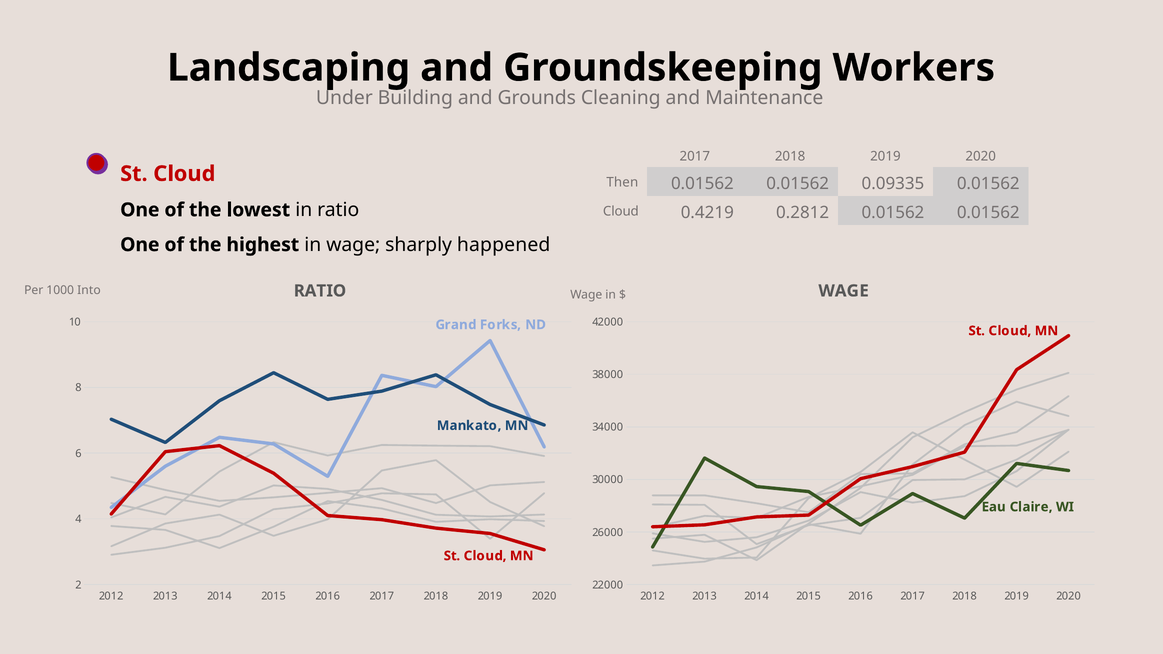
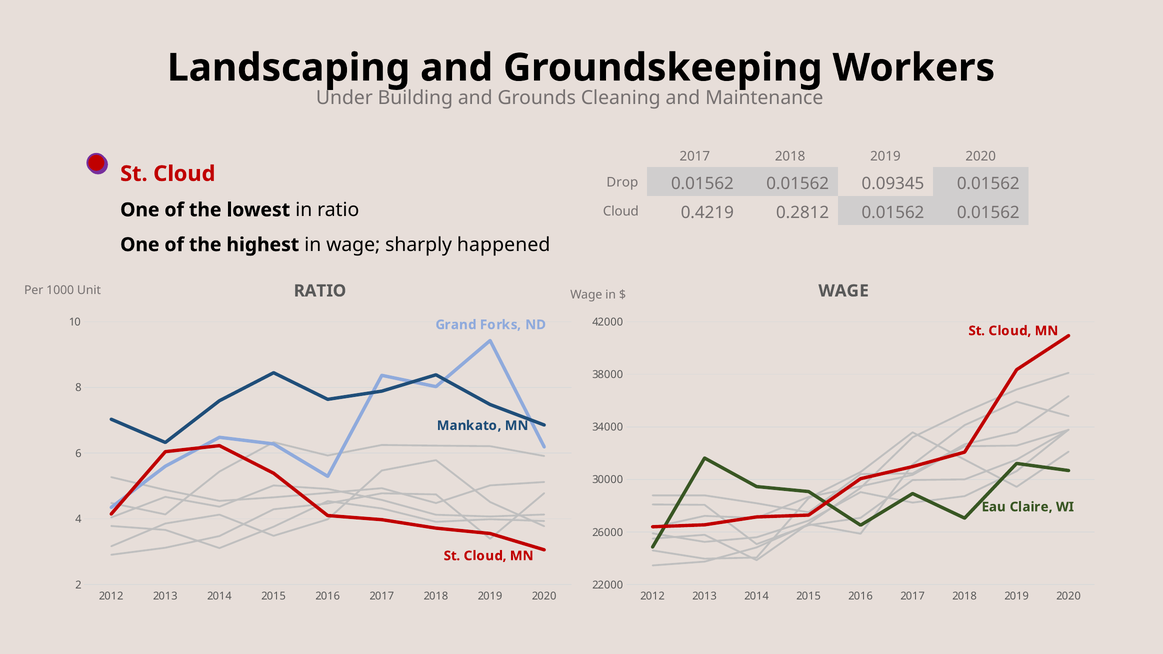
Then: Then -> Drop
0.09335: 0.09335 -> 0.09345
Into: Into -> Unit
